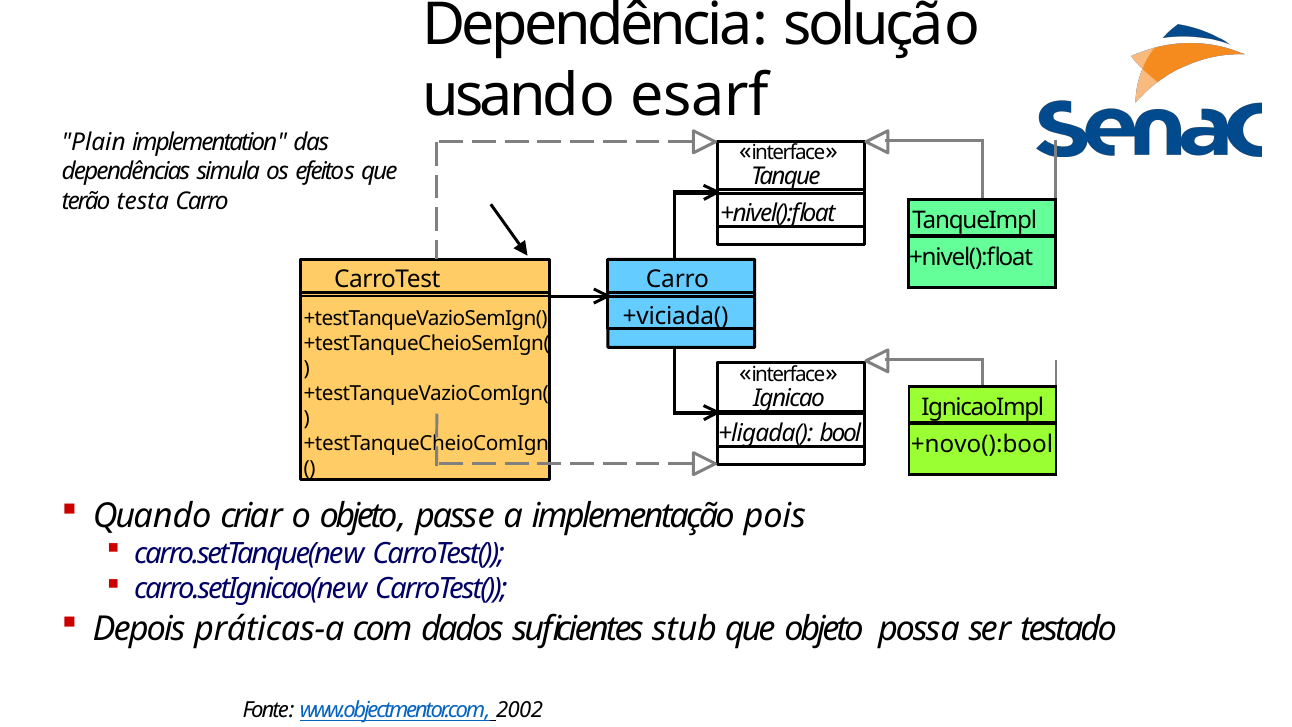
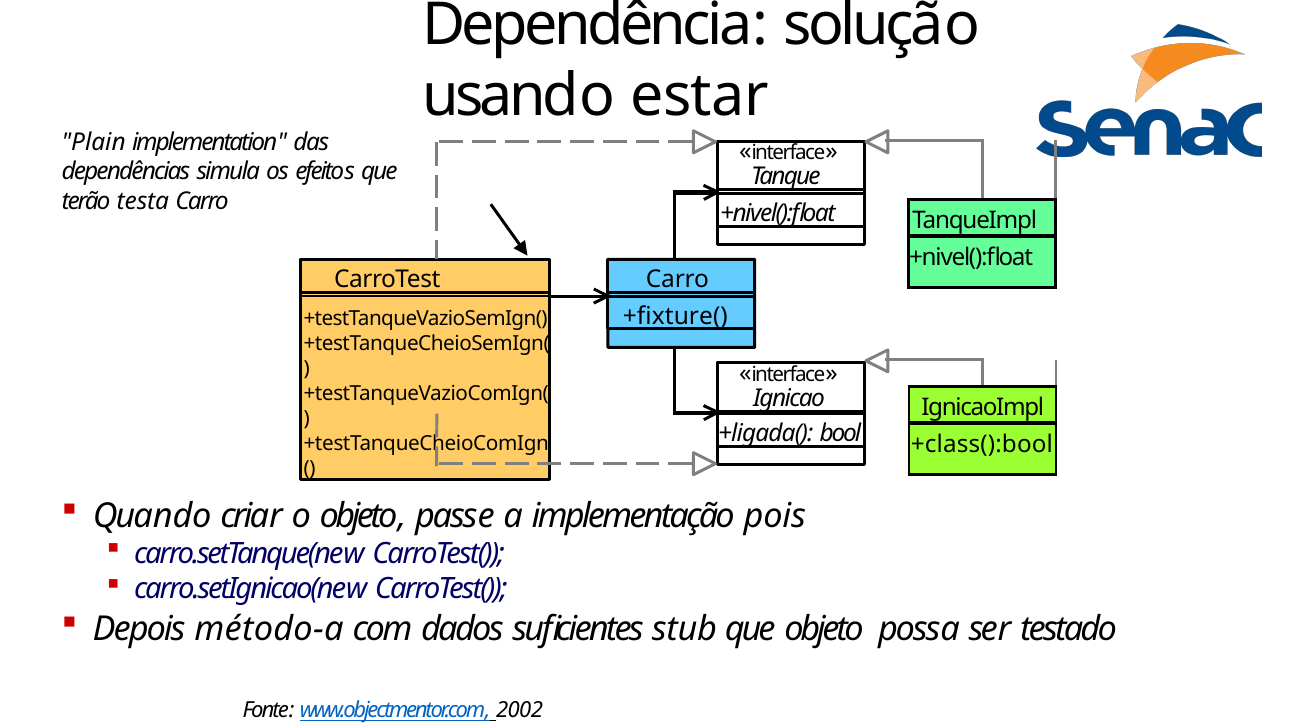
esarf: esarf -> estar
+viciada(: +viciada( -> +fixture(
+novo():bool: +novo():bool -> +class():bool
práticas-a: práticas-a -> método-a
